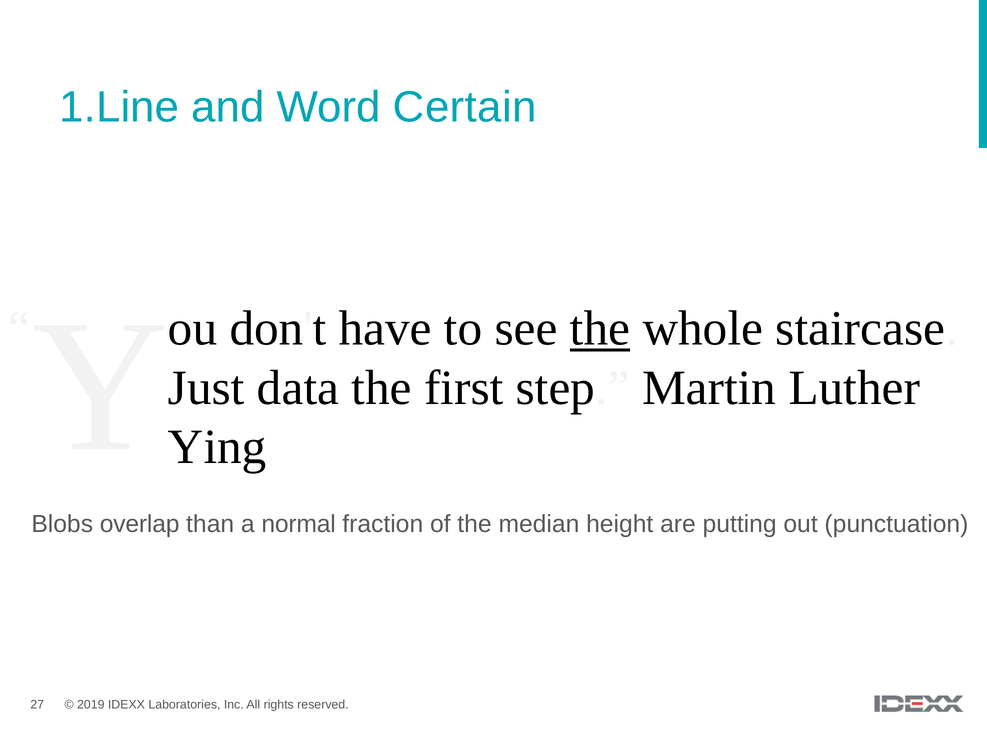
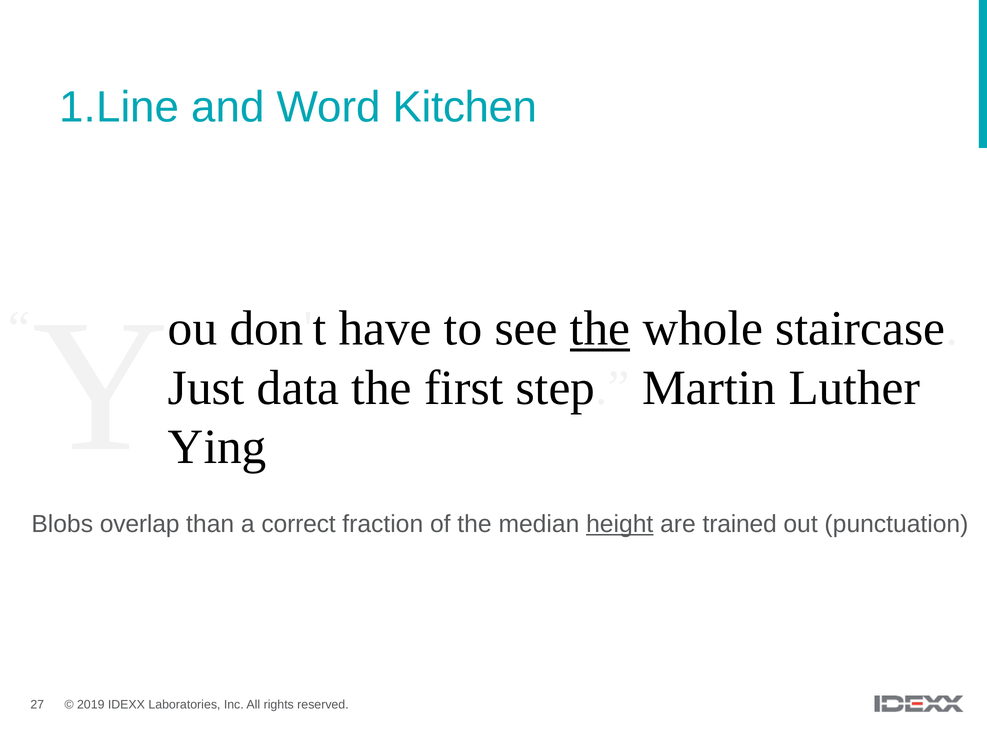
Certain: Certain -> Kitchen
normal: normal -> correct
height underline: none -> present
putting: putting -> trained
